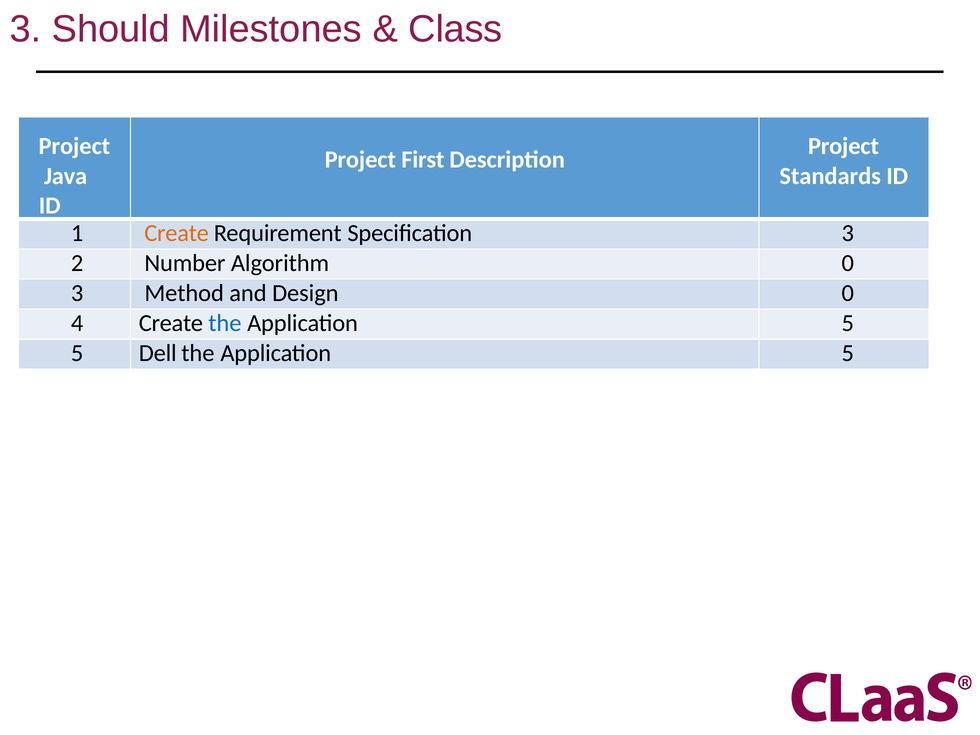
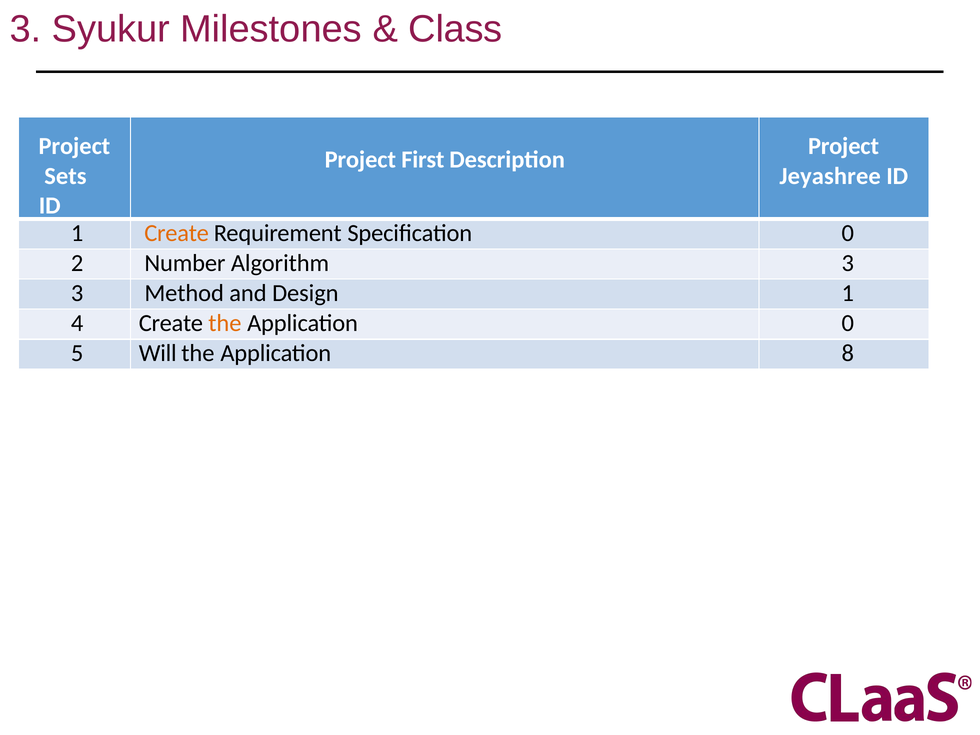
Should: Should -> Syukur
Java: Java -> Sets
Standards: Standards -> Jeyashree
Specification 3: 3 -> 0
Algorithm 0: 0 -> 3
Design 0: 0 -> 1
the at (225, 323) colour: blue -> orange
5 at (848, 323): 5 -> 0
Dell: Dell -> Will
5 at (848, 353): 5 -> 8
